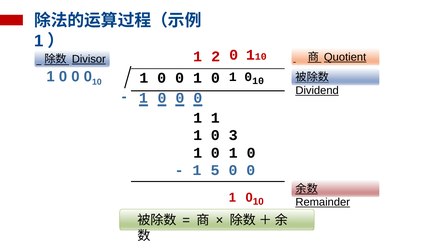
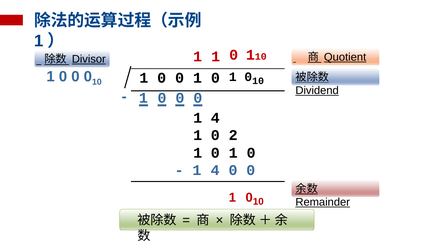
1 2: 2 -> 1
1 at (215, 118): 1 -> 4
3: 3 -> 2
5 at (215, 171): 5 -> 4
